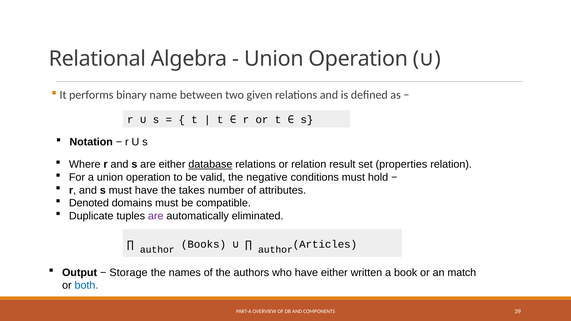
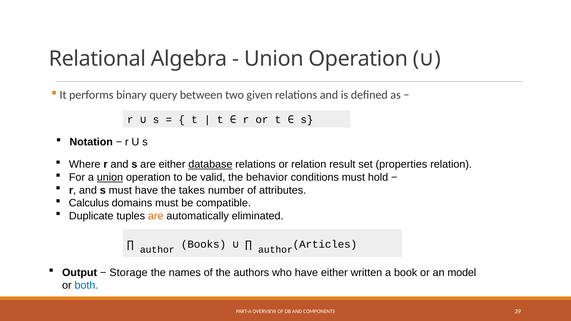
name: name -> query
union at (110, 177) underline: none -> present
negative: negative -> behavior
Denoted: Denoted -> Calculus
are at (156, 216) colour: purple -> orange
match: match -> model
